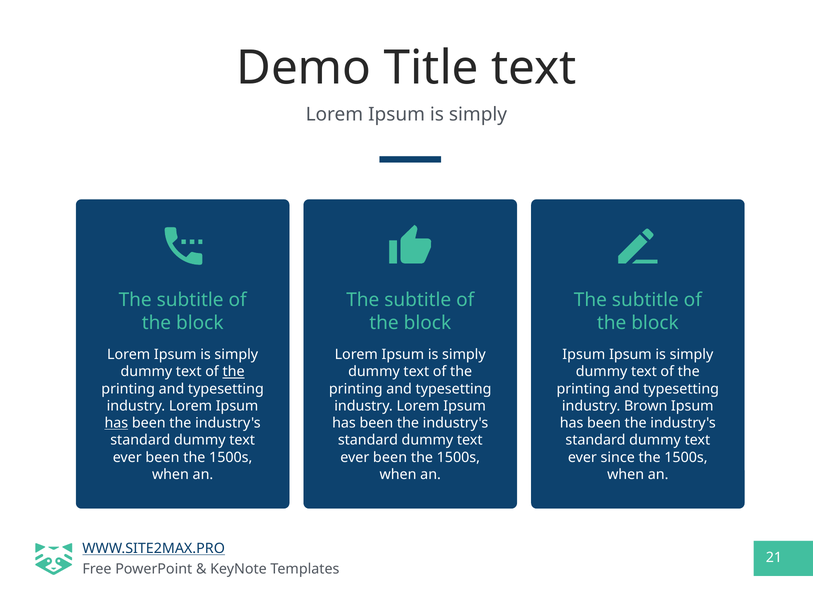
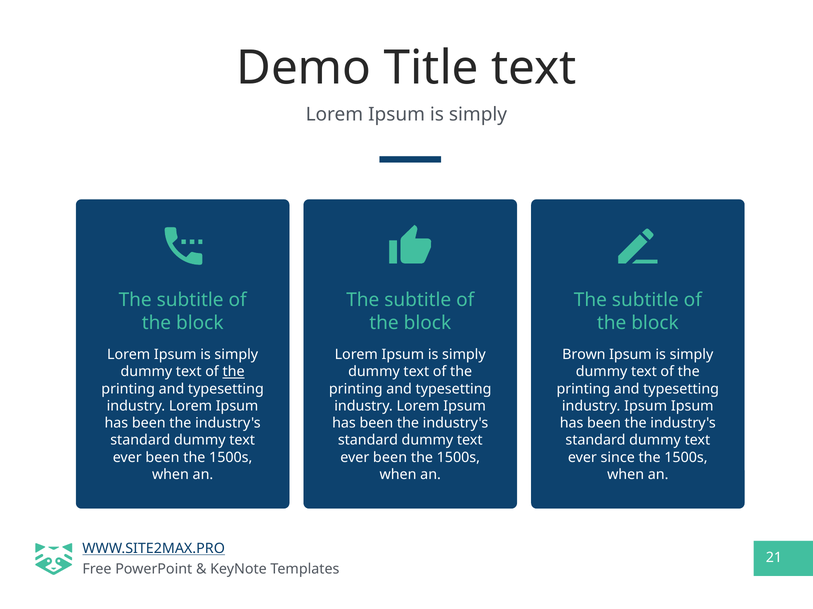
Ipsum at (584, 355): Ipsum -> Brown
industry Brown: Brown -> Ipsum
has at (116, 424) underline: present -> none
